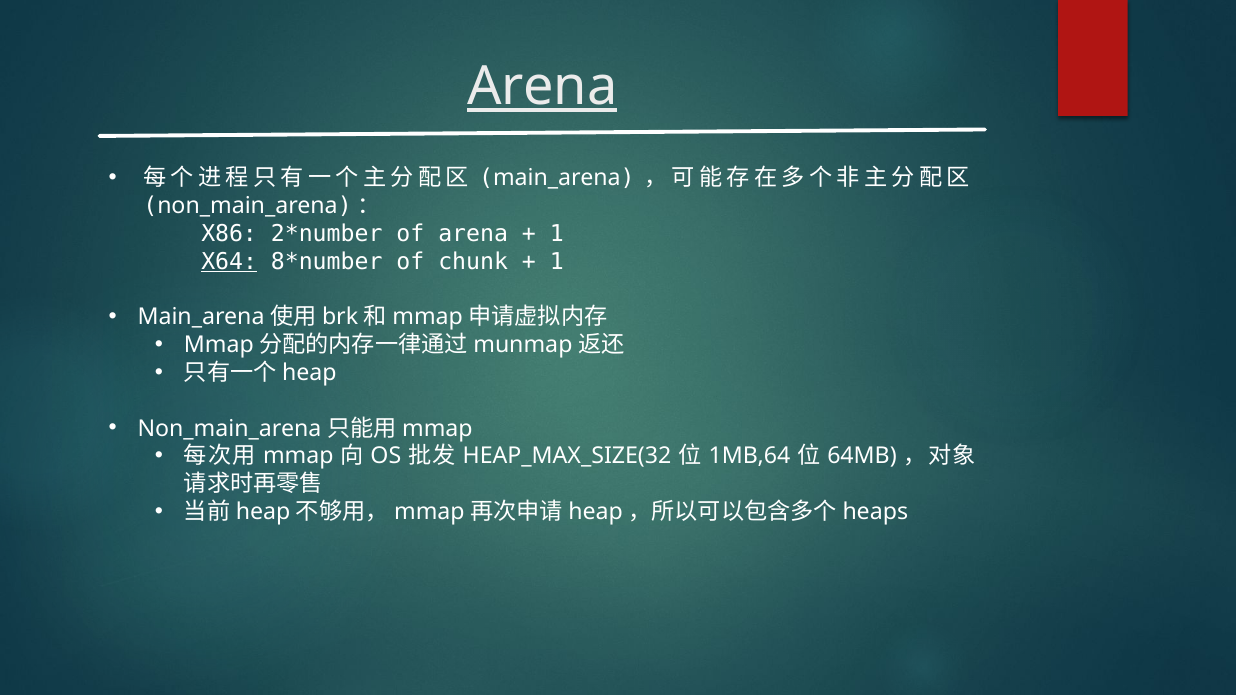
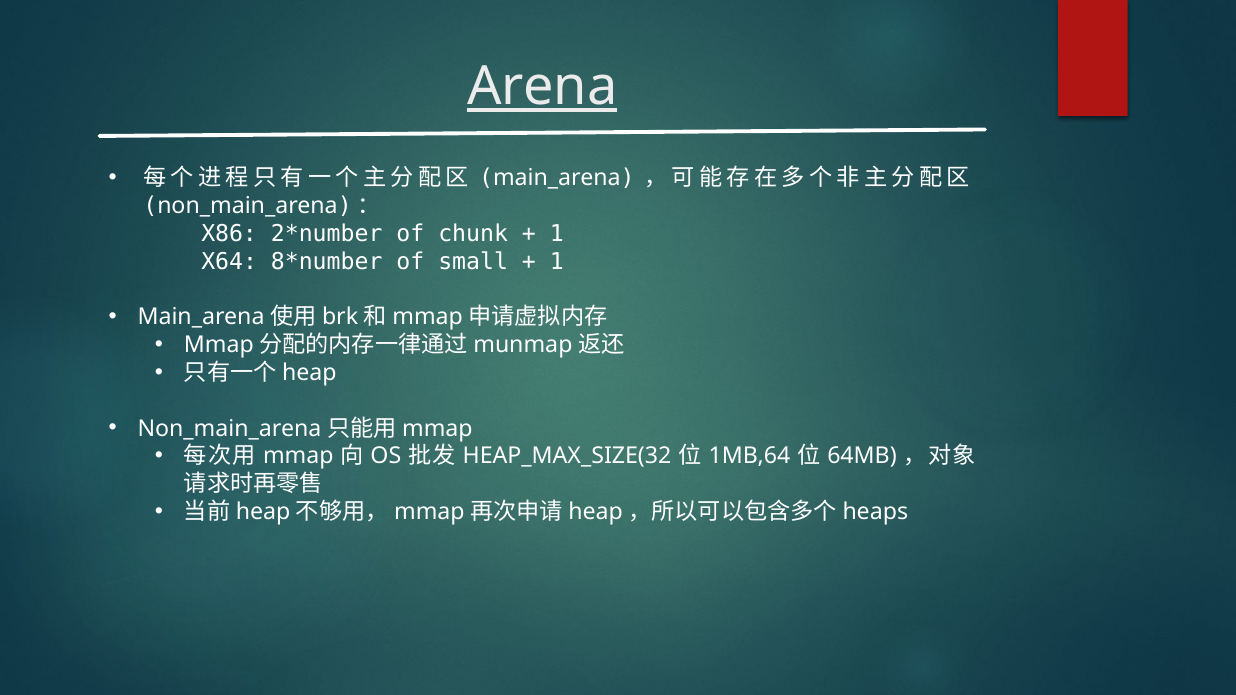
of arena: arena -> chunk
X64 underline: present -> none
chunk: chunk -> small
